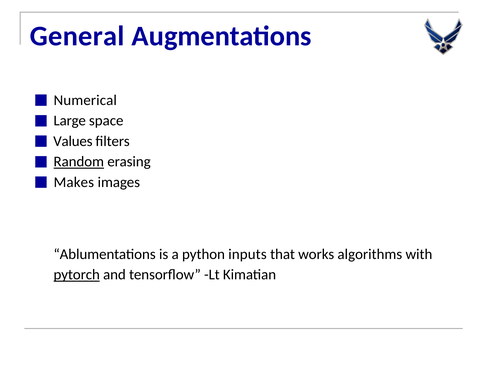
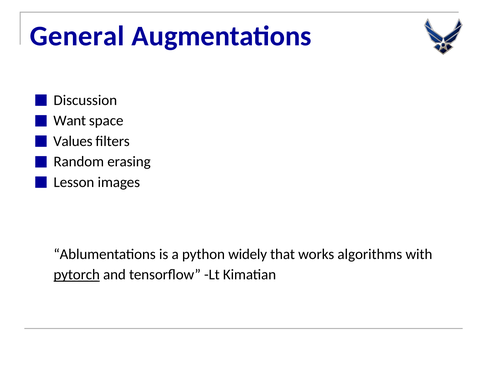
Numerical: Numerical -> Discussion
Large: Large -> Want
Random underline: present -> none
Makes: Makes -> Lesson
inputs: inputs -> widely
